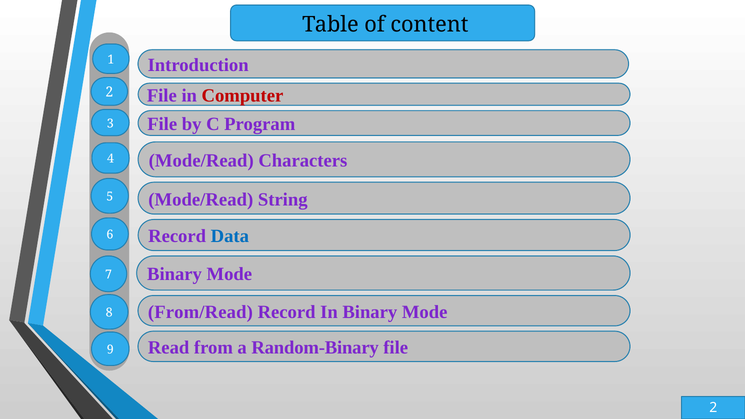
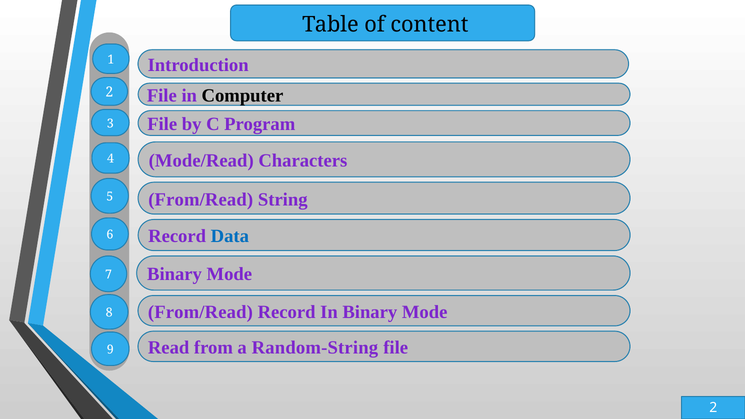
Computer colour: red -> black
Mode/Read at (201, 199): Mode/Read -> From/Read
Random-Binary: Random-Binary -> Random-String
